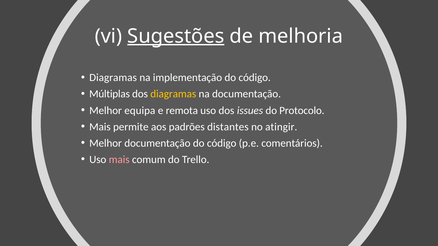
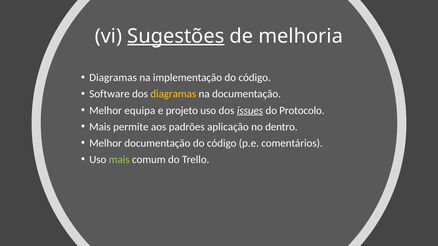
Múltiplas: Múltiplas -> Software
remota: remota -> projeto
issues underline: none -> present
distantes: distantes -> aplicação
atingir: atingir -> dentro
mais at (119, 160) colour: pink -> light green
